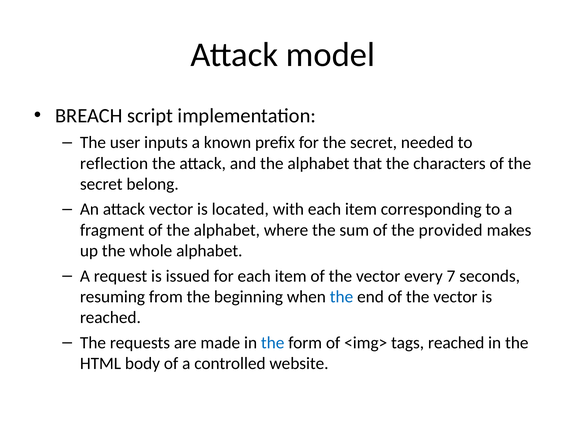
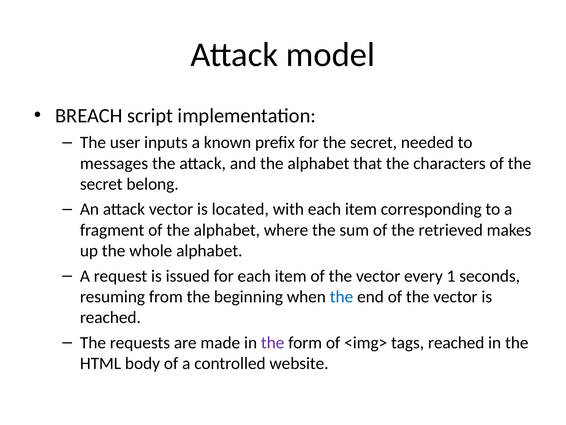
reflection: reflection -> messages
provided: provided -> retrieved
7: 7 -> 1
the at (273, 342) colour: blue -> purple
